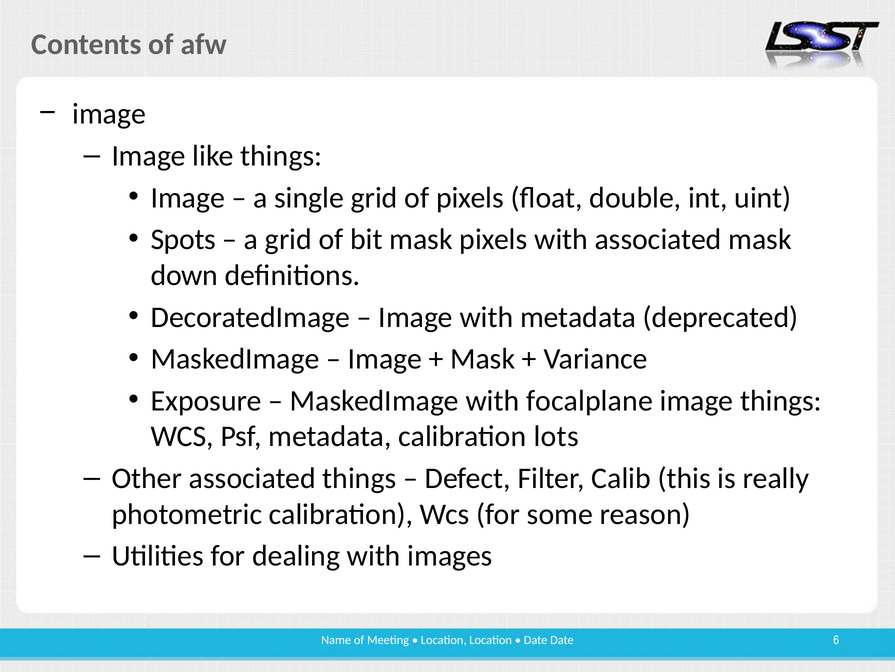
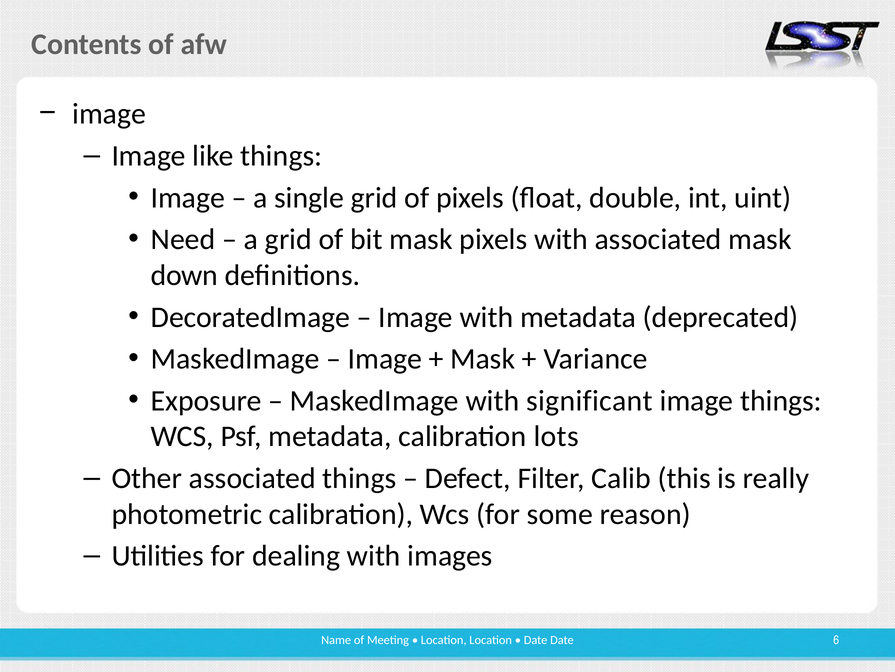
Spots: Spots -> Need
focalplane: focalplane -> significant
